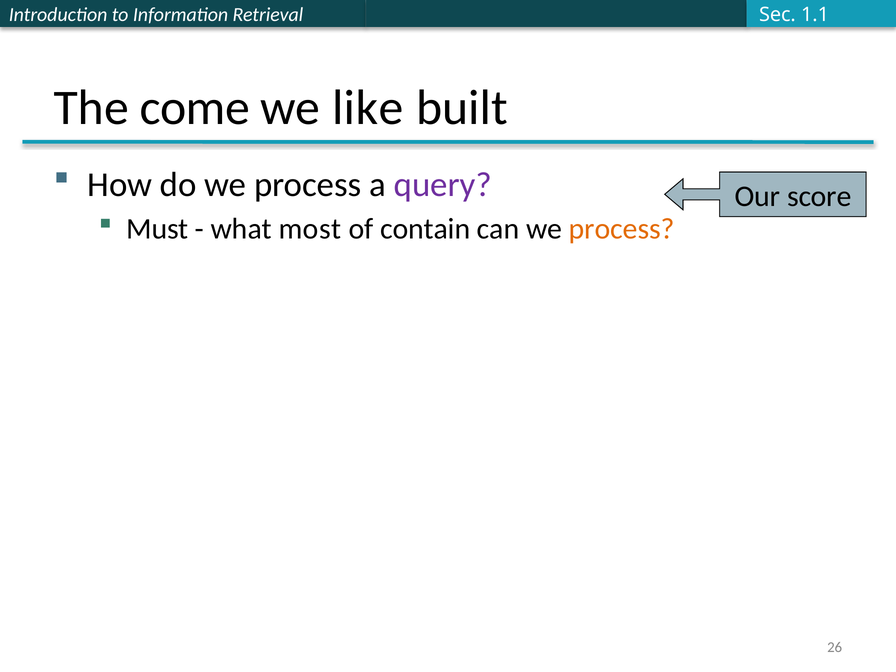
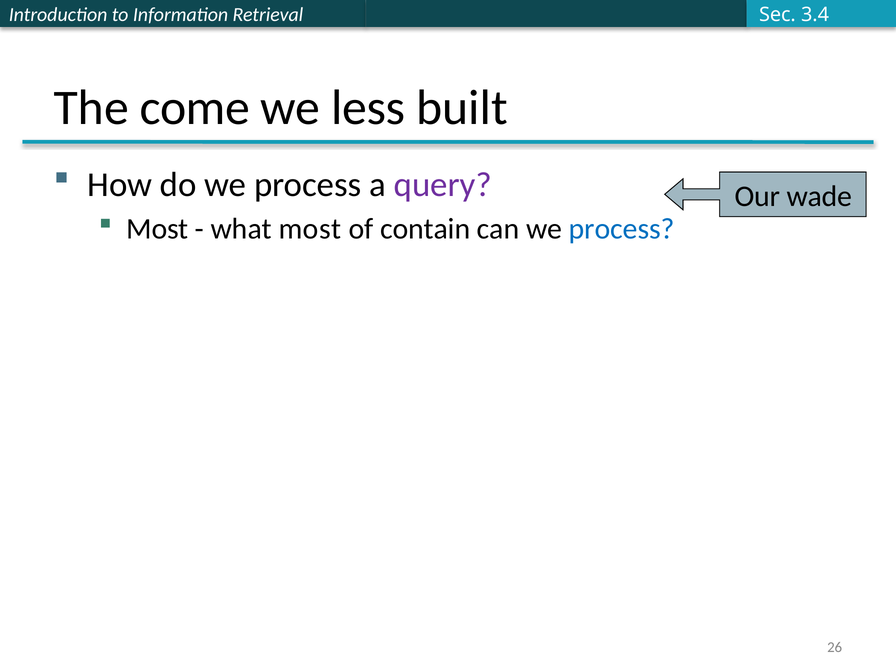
1.1: 1.1 -> 3.4
like: like -> less
score: score -> wade
Must at (157, 229): Must -> Most
process at (622, 229) colour: orange -> blue
